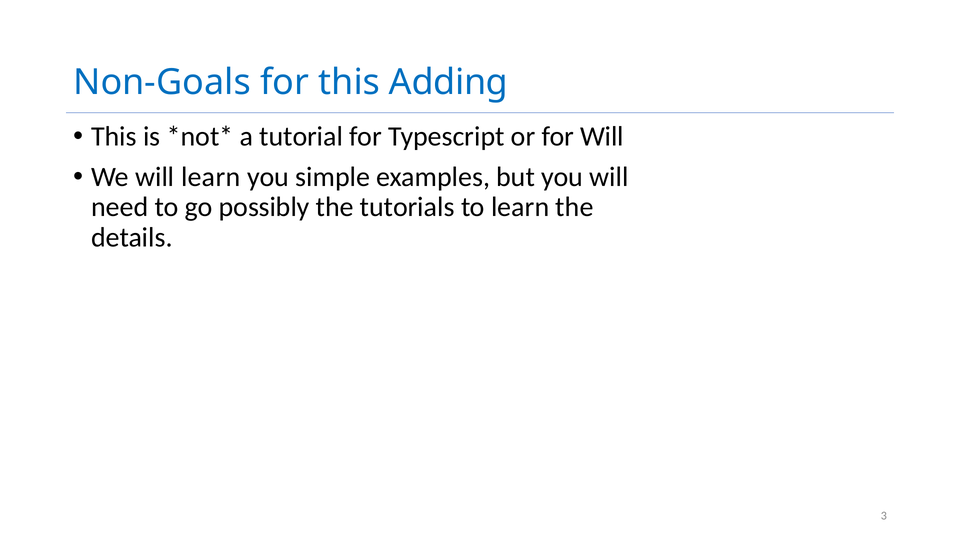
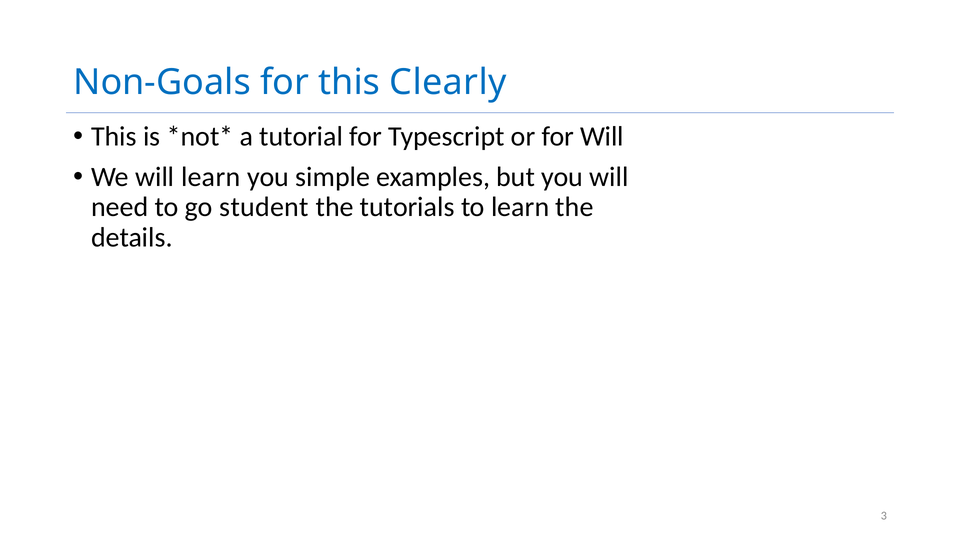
Adding: Adding -> Clearly
possibly: possibly -> student
